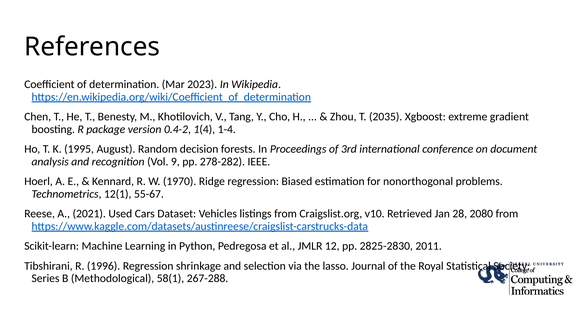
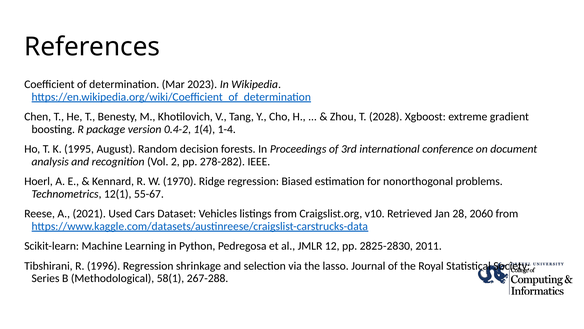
2035: 2035 -> 2028
9: 9 -> 2
2080: 2080 -> 2060
